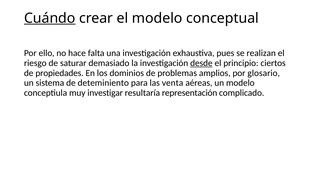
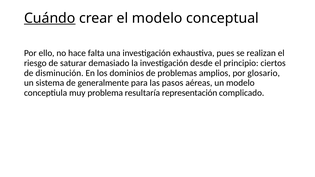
desde underline: present -> none
propiedades: propiedades -> disminución
deteminiento: deteminiento -> generalmente
venta: venta -> pasos
investigar: investigar -> problema
